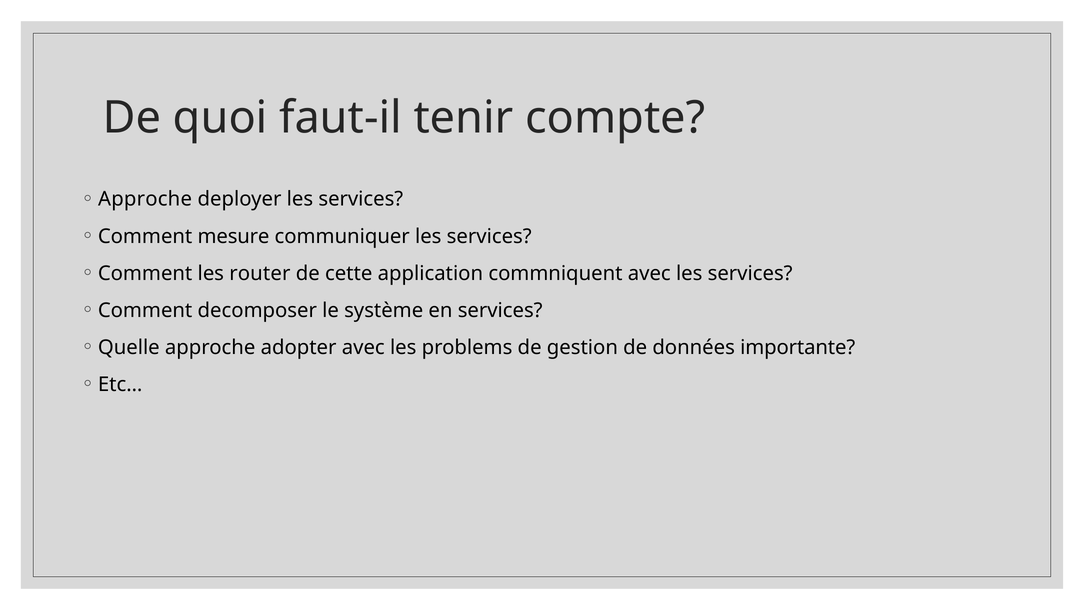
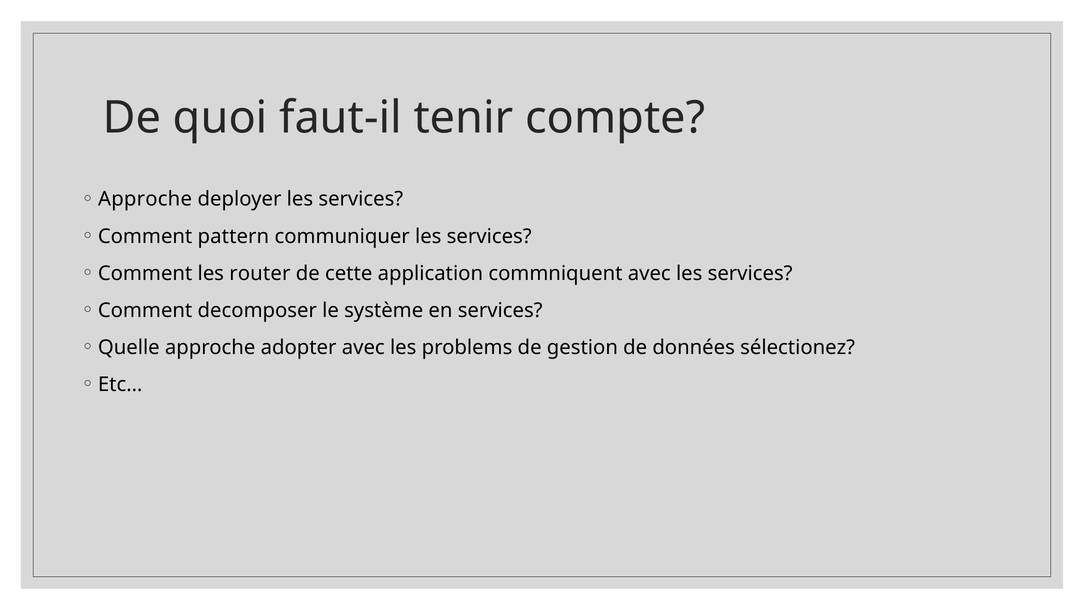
mesure: mesure -> pattern
importante: importante -> sélectionez
